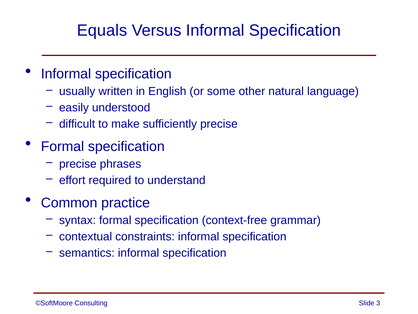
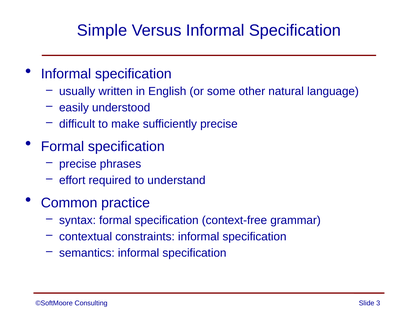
Equals: Equals -> Simple
